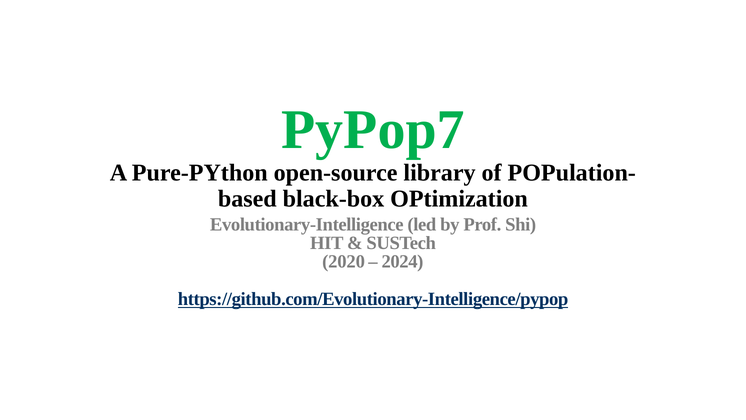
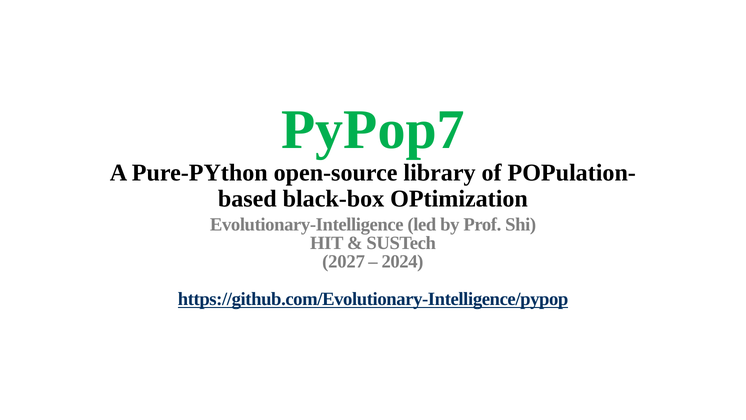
2020: 2020 -> 2027
